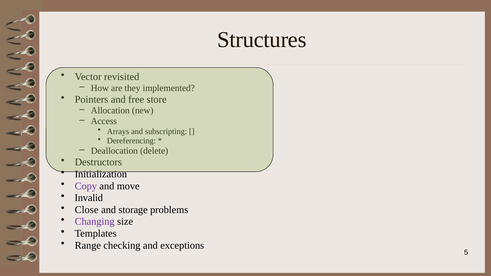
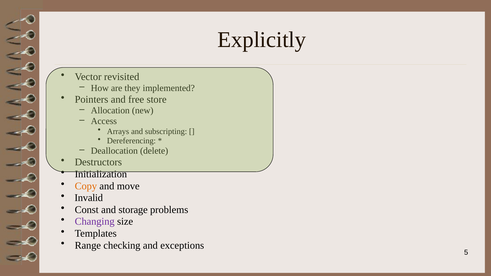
Structures: Structures -> Explicitly
Copy colour: purple -> orange
Close: Close -> Const
